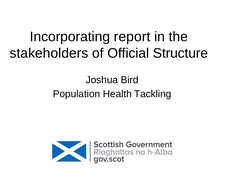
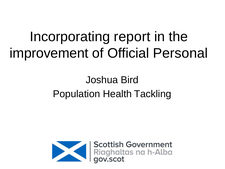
stakeholders: stakeholders -> improvement
Structure: Structure -> Personal
